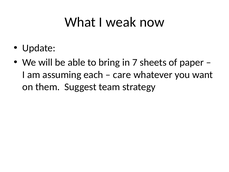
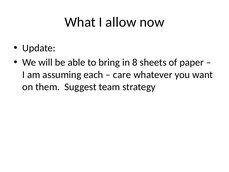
weak: weak -> allow
7: 7 -> 8
